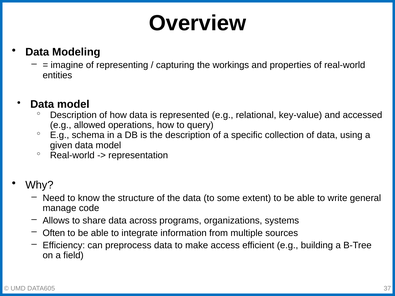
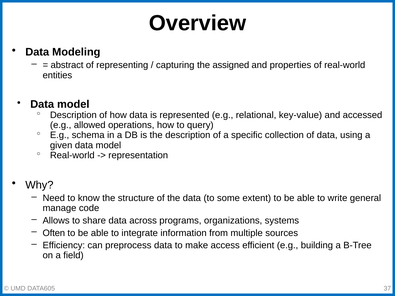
imagine: imagine -> abstract
workings: workings -> assigned
